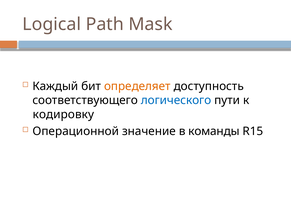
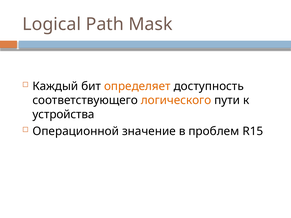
логического colour: blue -> orange
кодировку: кодировку -> устройства
команды: команды -> проблем
